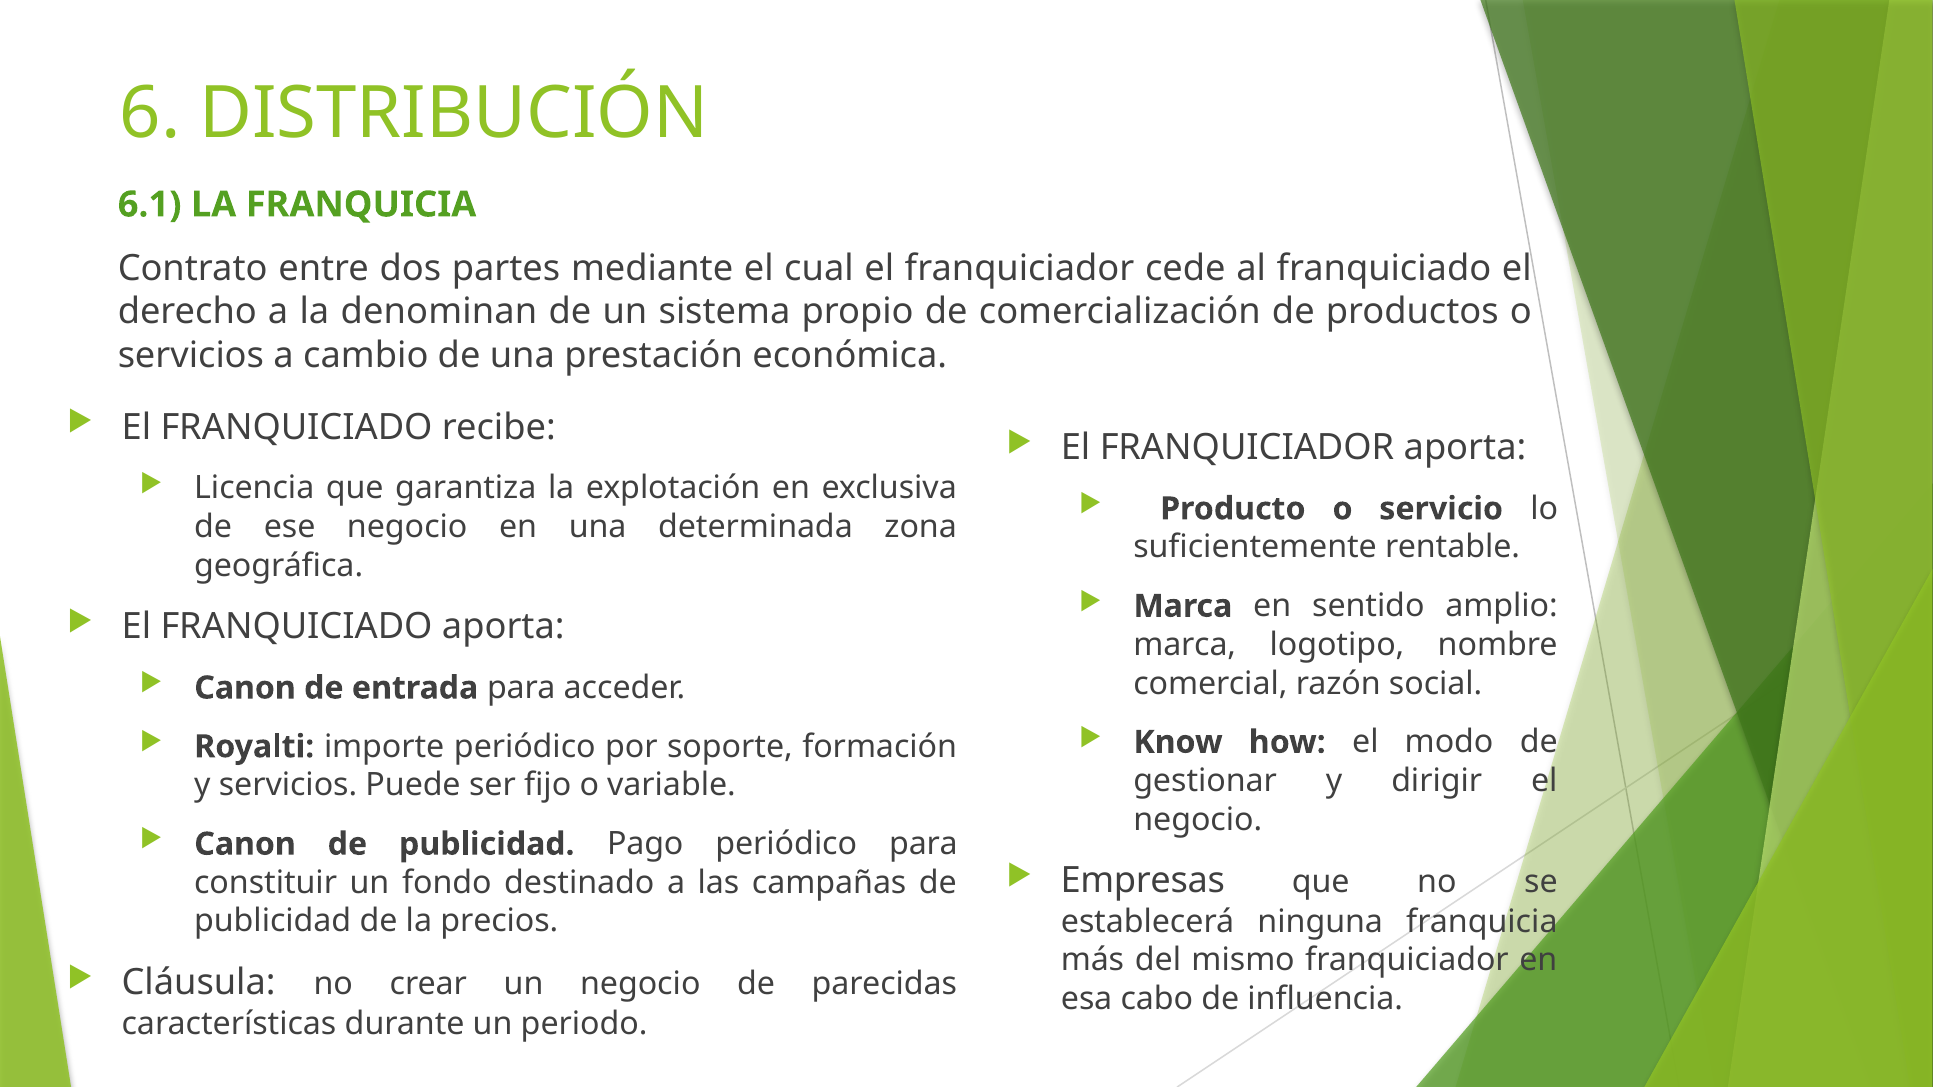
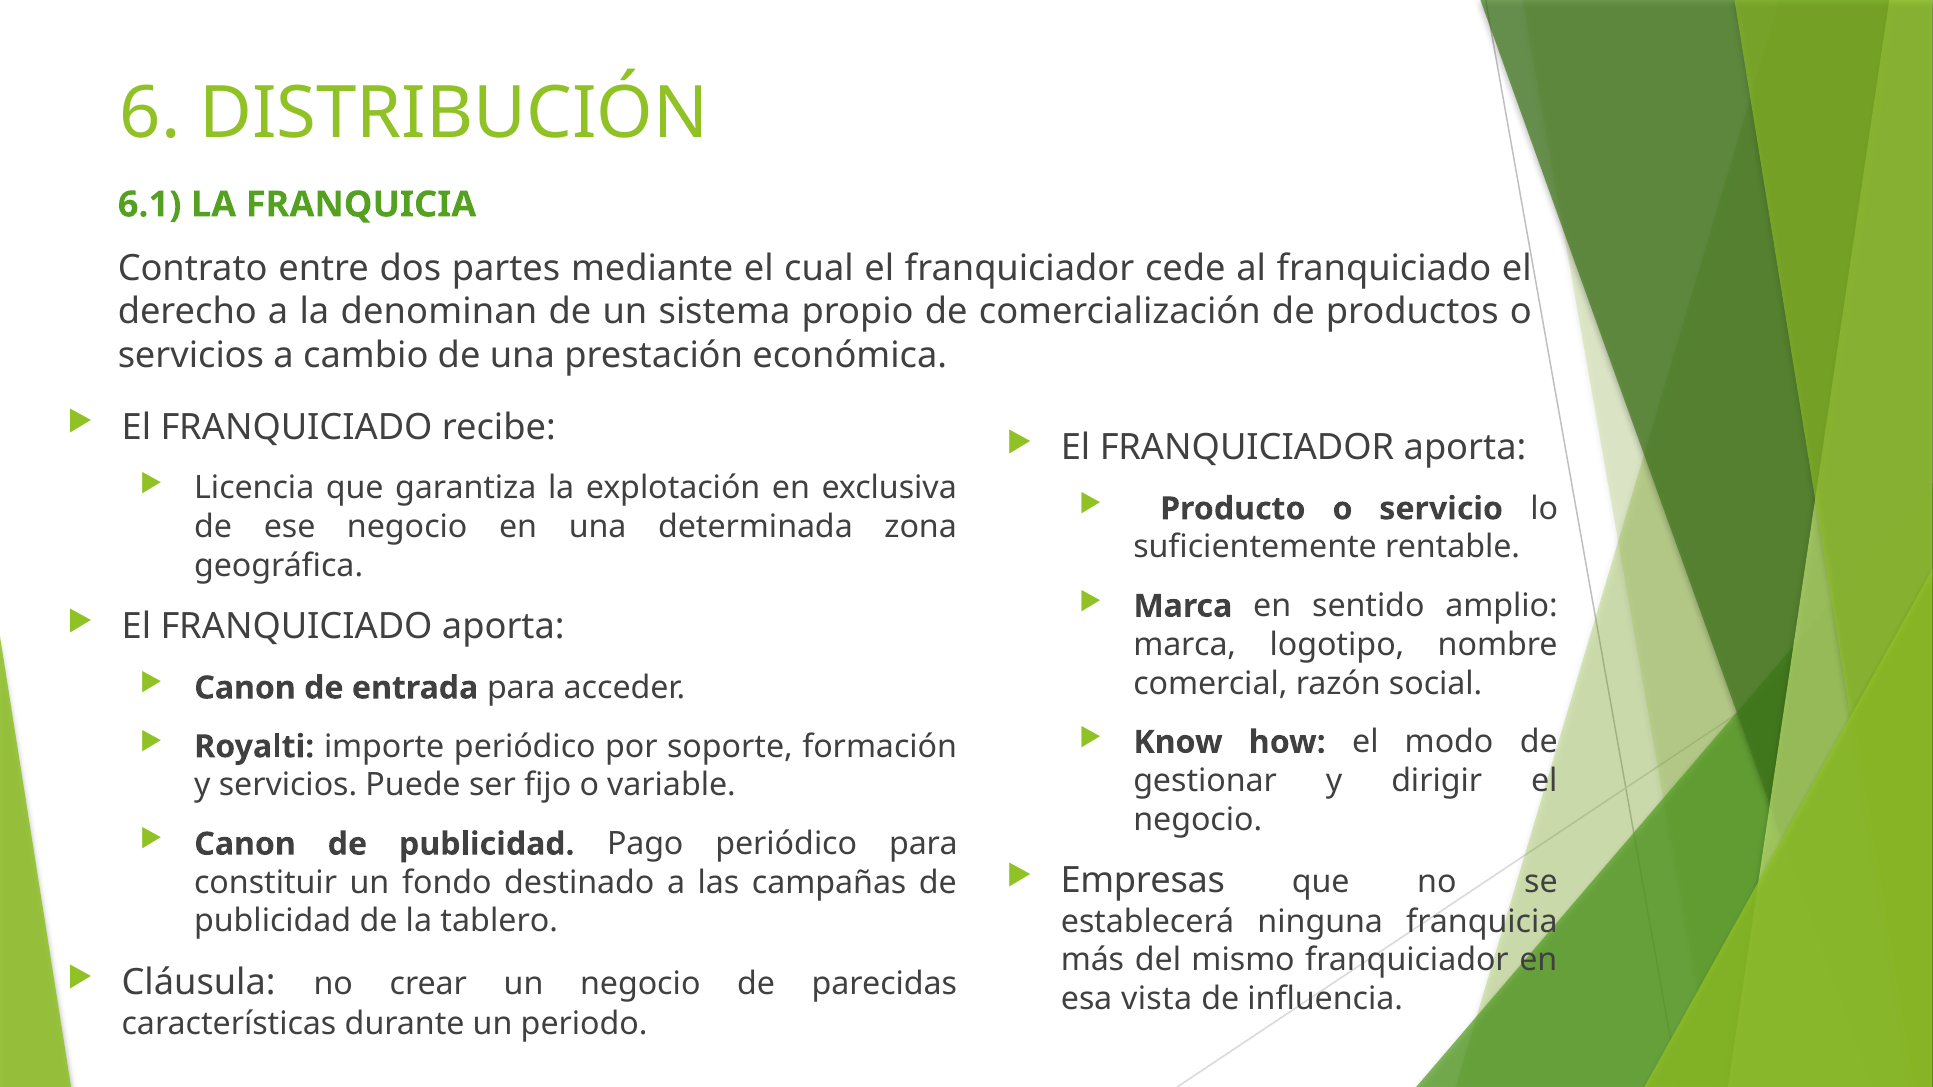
precios: precios -> tablero
cabo: cabo -> vista
